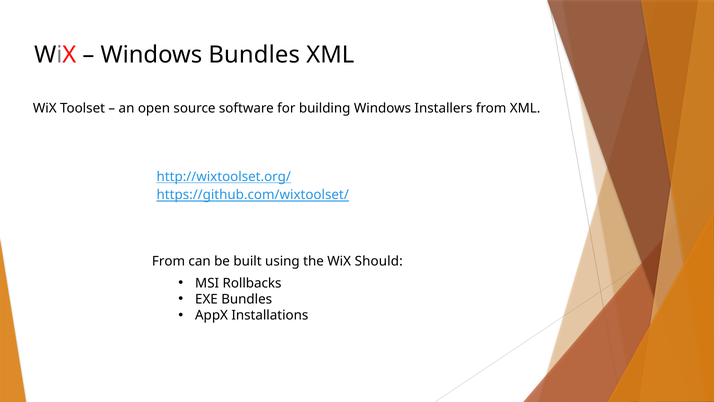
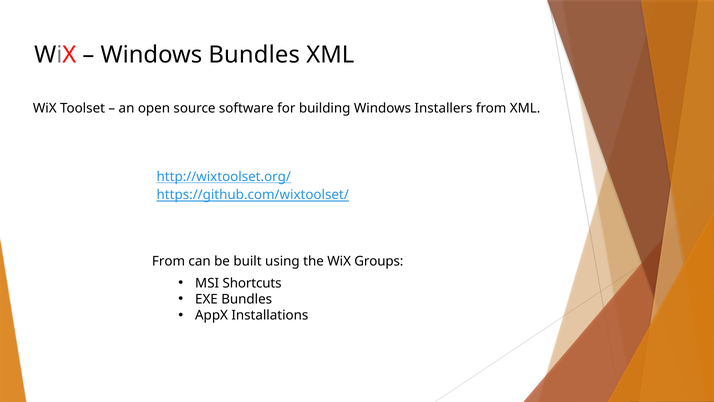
Should: Should -> Groups
Rollbacks: Rollbacks -> Shortcuts
